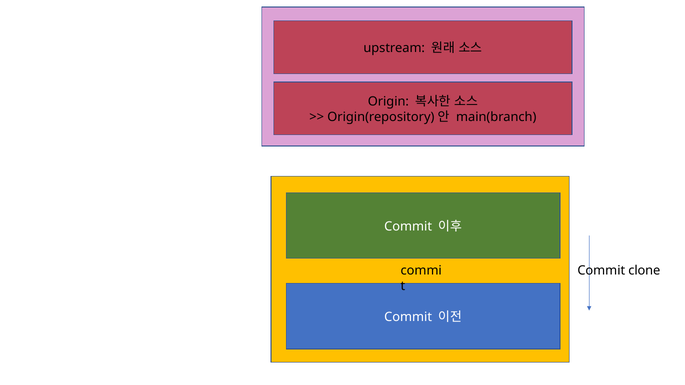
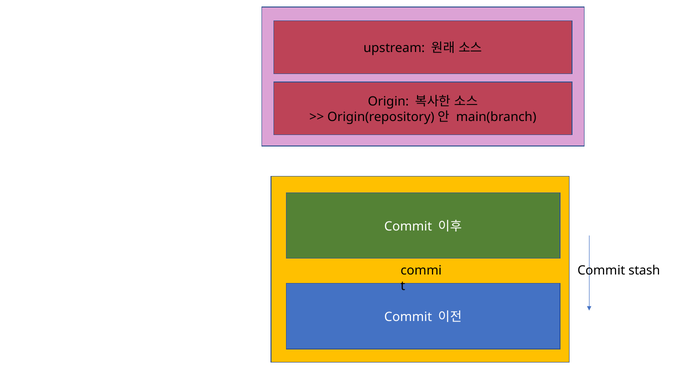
clone: clone -> stash
